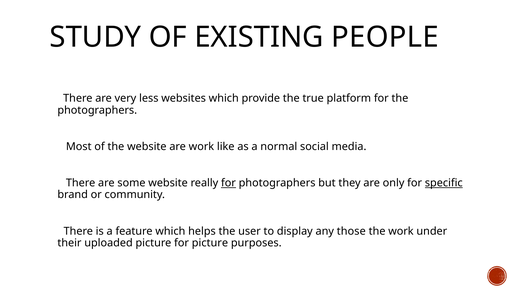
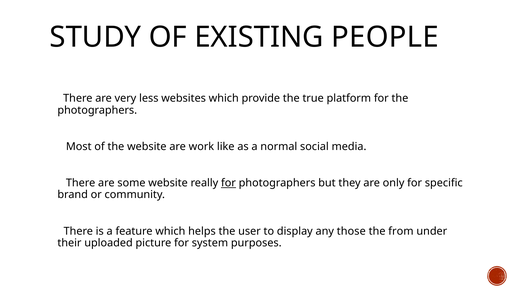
speciﬁc underline: present -> none
the work: work -> from
for picture: picture -> system
